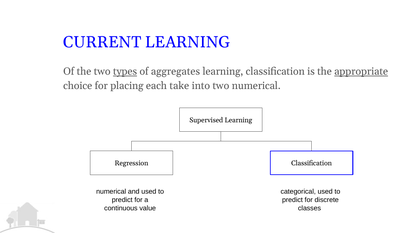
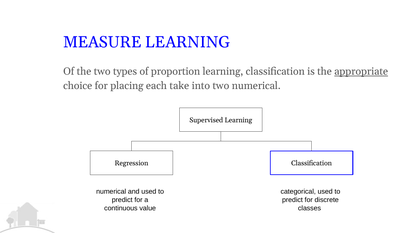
CURRENT: CURRENT -> MEASURE
types underline: present -> none
aggregates: aggregates -> proportion
